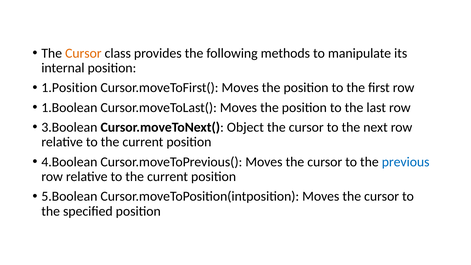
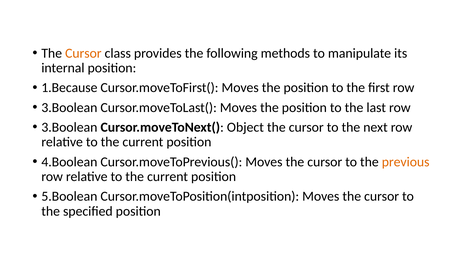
1.Position: 1.Position -> 1.Because
1.Boolean at (69, 107): 1.Boolean -> 3.Boolean
previous colour: blue -> orange
